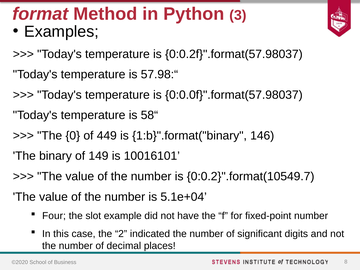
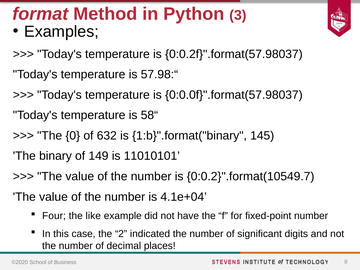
449: 449 -> 632
146: 146 -> 145
10016101: 10016101 -> 11010101
5.1e+04: 5.1e+04 -> 4.1e+04
slot: slot -> like
